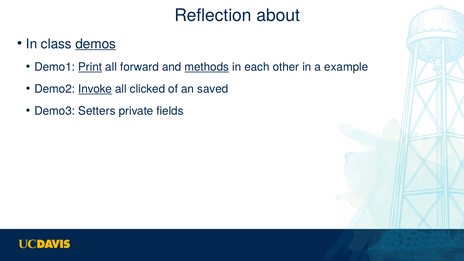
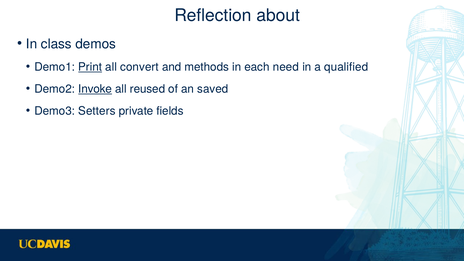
demos underline: present -> none
forward: forward -> convert
methods underline: present -> none
other: other -> need
example: example -> qualified
clicked: clicked -> reused
